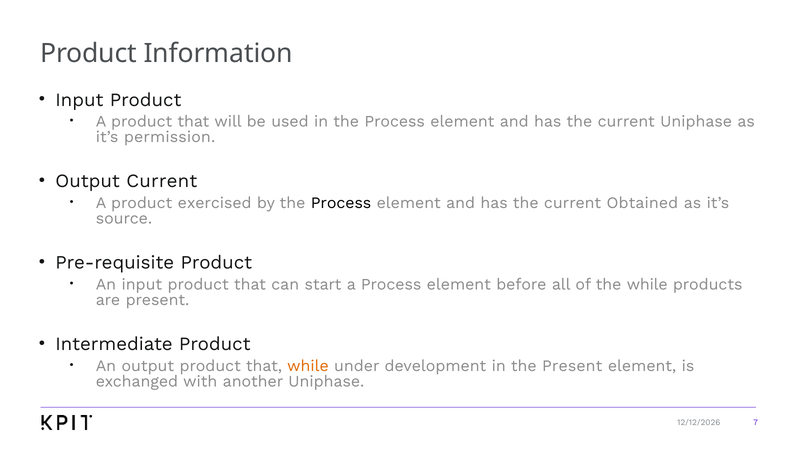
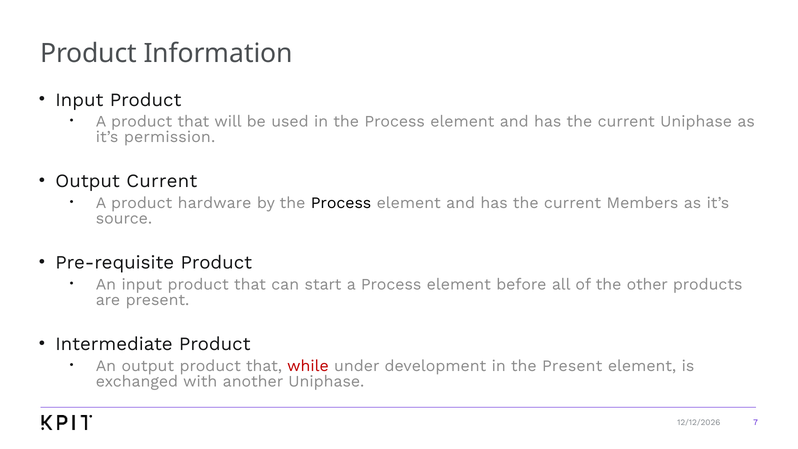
exercised: exercised -> hardware
Obtained: Obtained -> Members
the while: while -> other
while at (308, 366) colour: orange -> red
